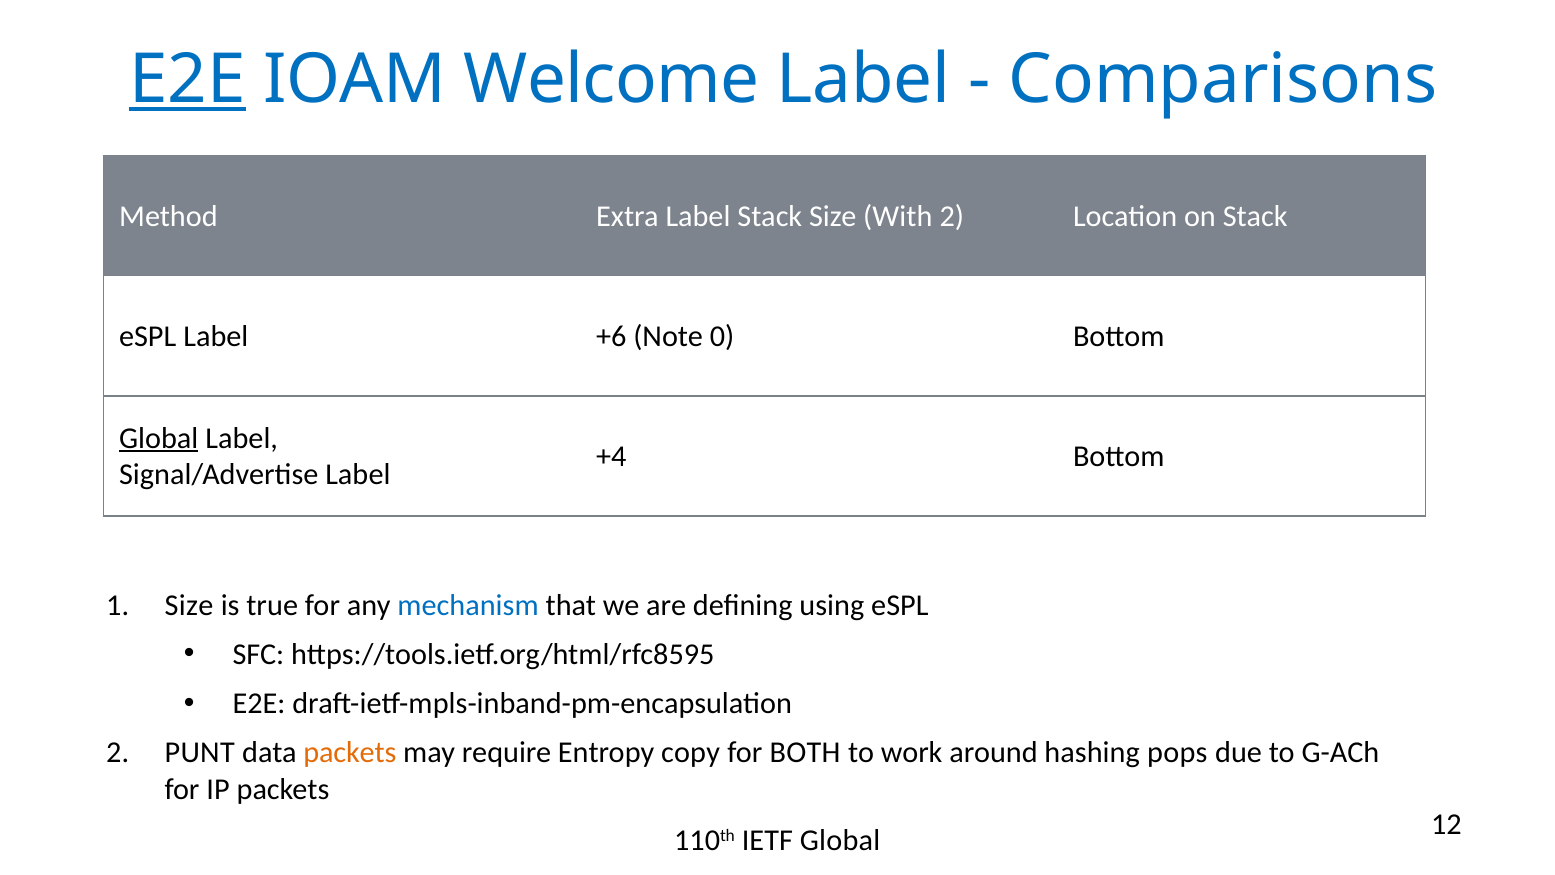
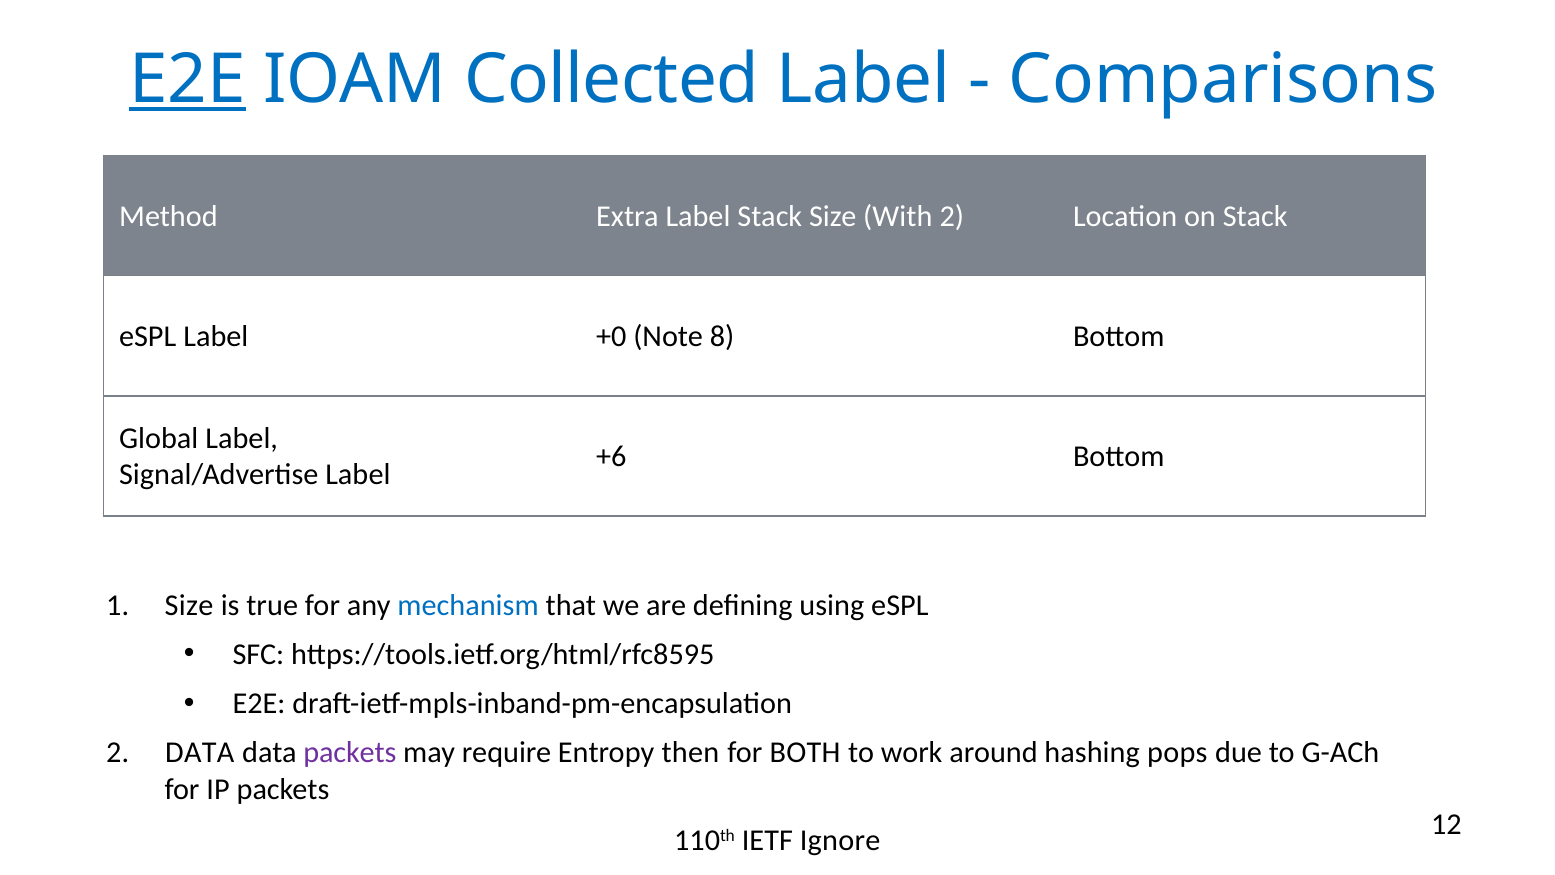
Welcome: Welcome -> Collected
+6: +6 -> +0
0: 0 -> 8
Global at (159, 438) underline: present -> none
+4: +4 -> +6
2 PUNT: PUNT -> DATA
packets at (350, 753) colour: orange -> purple
copy: copy -> then
IETF Global: Global -> Ignore
